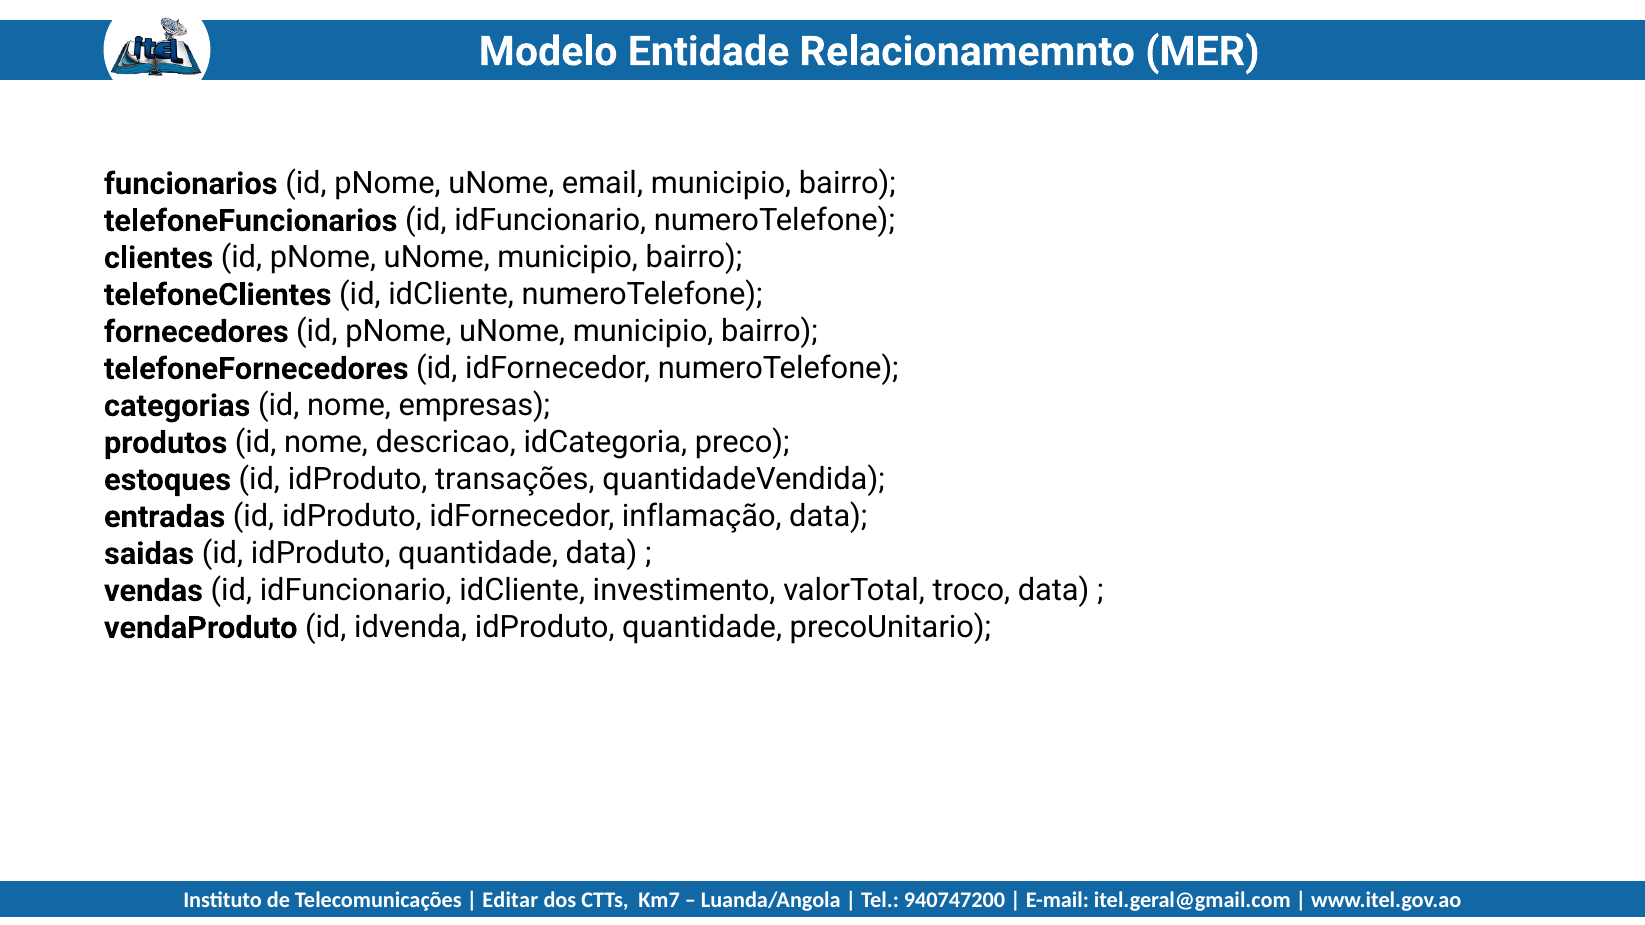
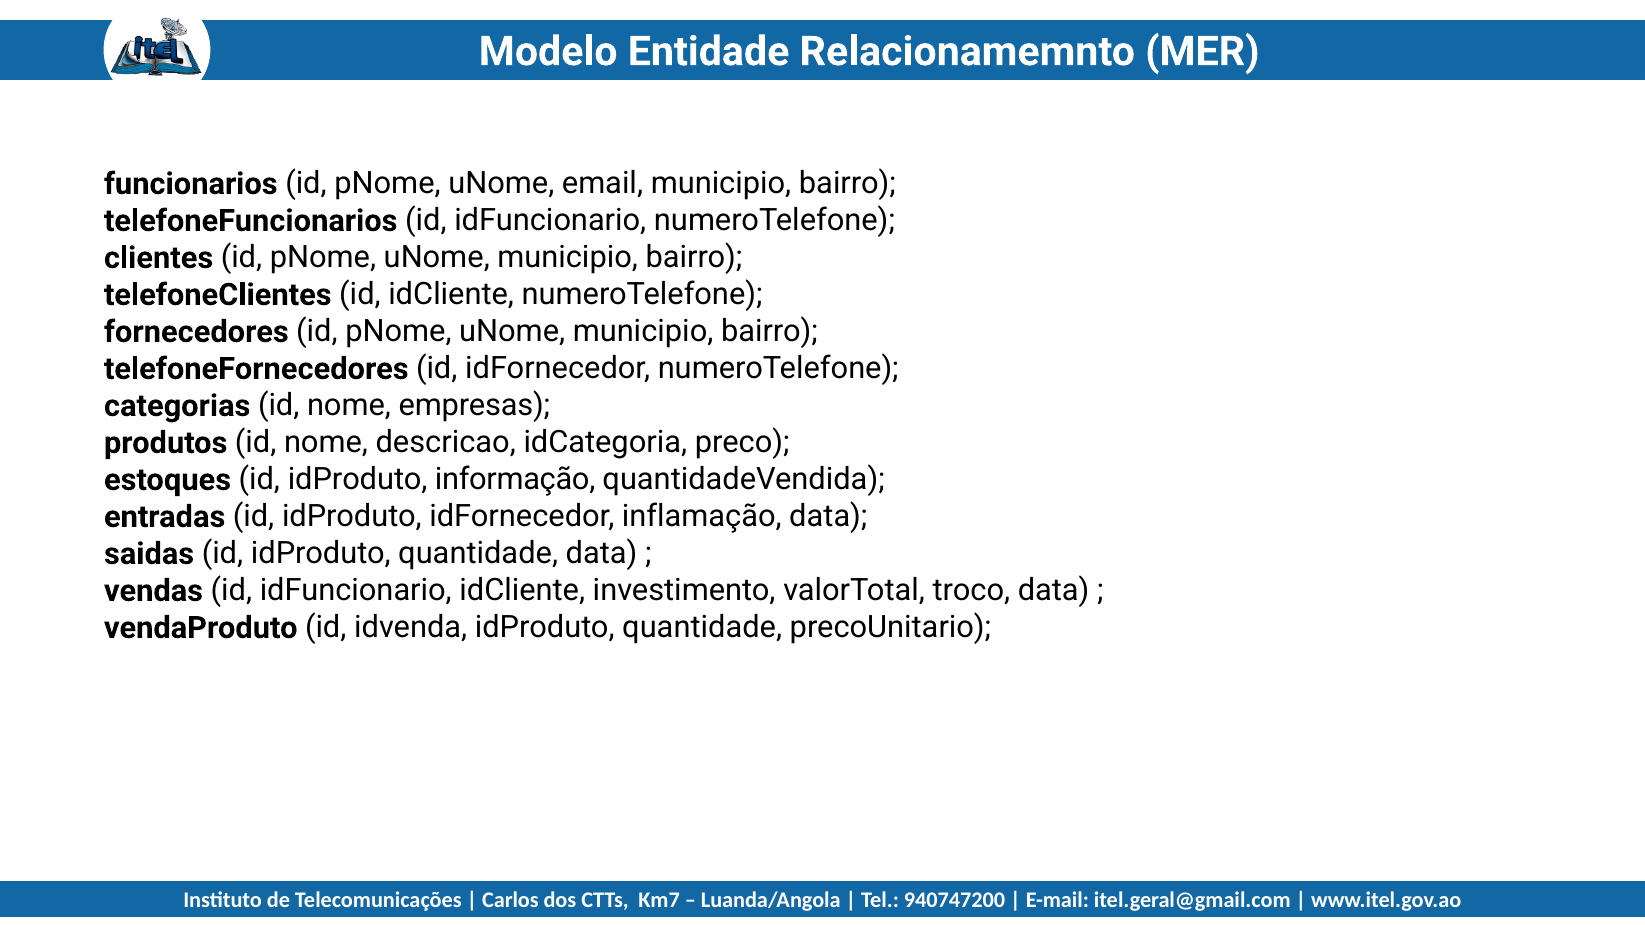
transações: transações -> informação
Editar: Editar -> Carlos
